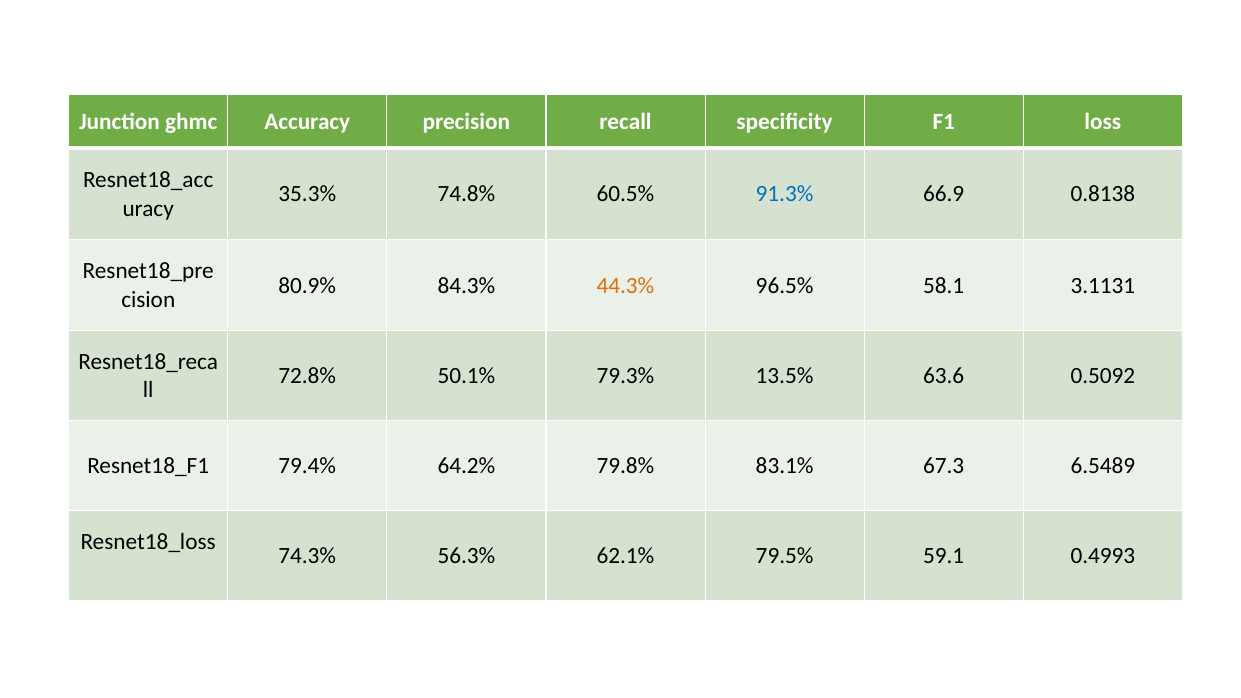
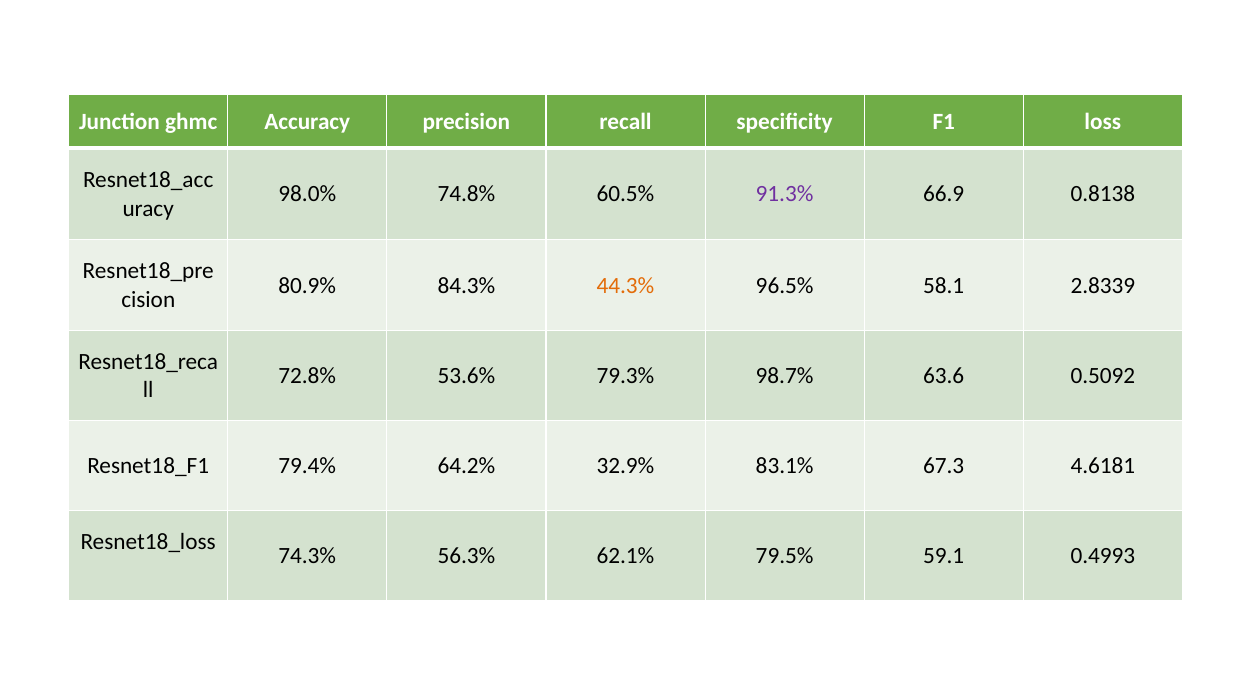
35.3%: 35.3% -> 98.0%
91.3% colour: blue -> purple
3.1131: 3.1131 -> 2.8339
50.1%: 50.1% -> 53.6%
13.5%: 13.5% -> 98.7%
79.8%: 79.8% -> 32.9%
6.5489: 6.5489 -> 4.6181
